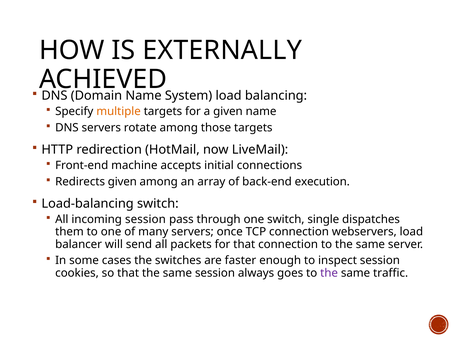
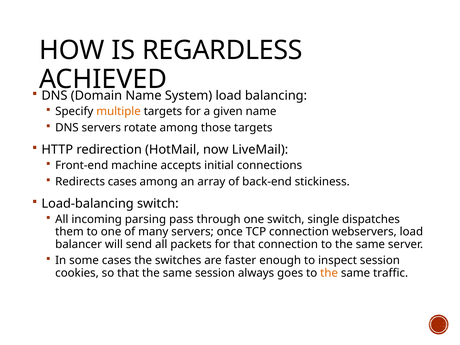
EXTERNALLY: EXTERNALLY -> REGARDLESS
Redirects given: given -> cases
execution: execution -> stickiness
incoming session: session -> parsing
the at (329, 273) colour: purple -> orange
